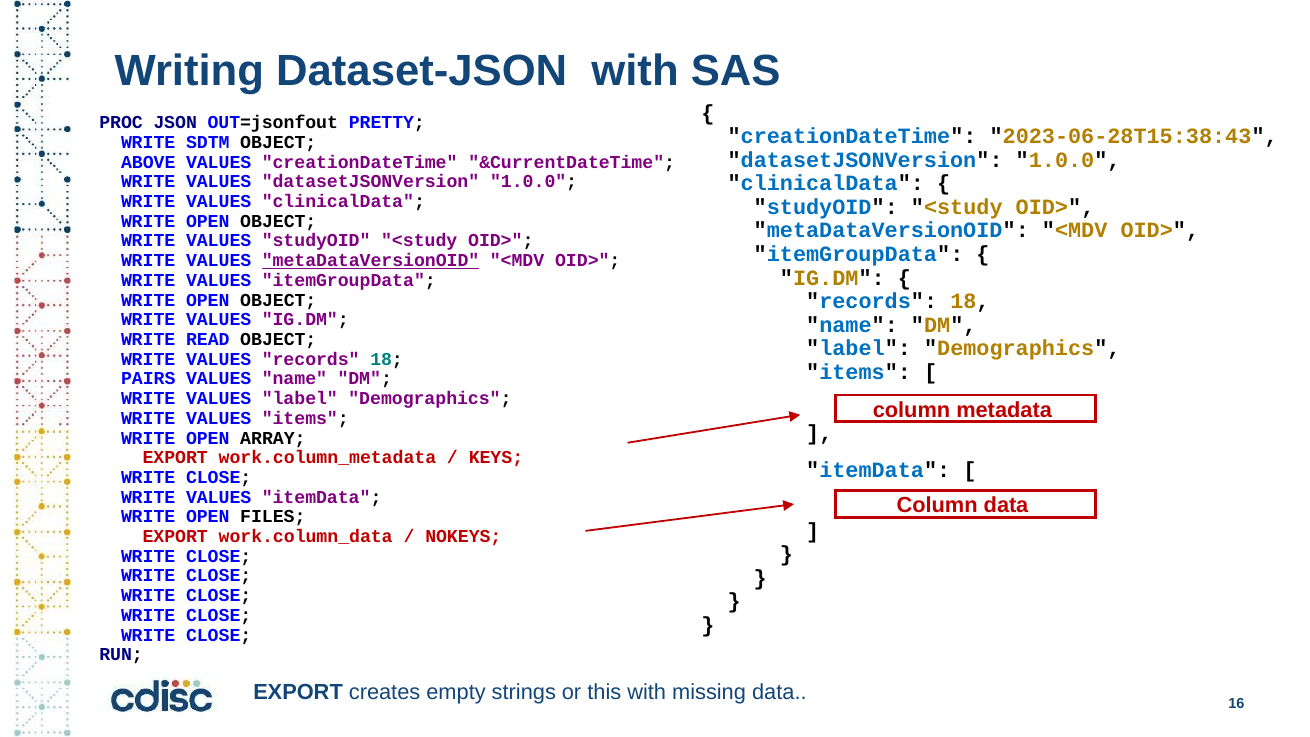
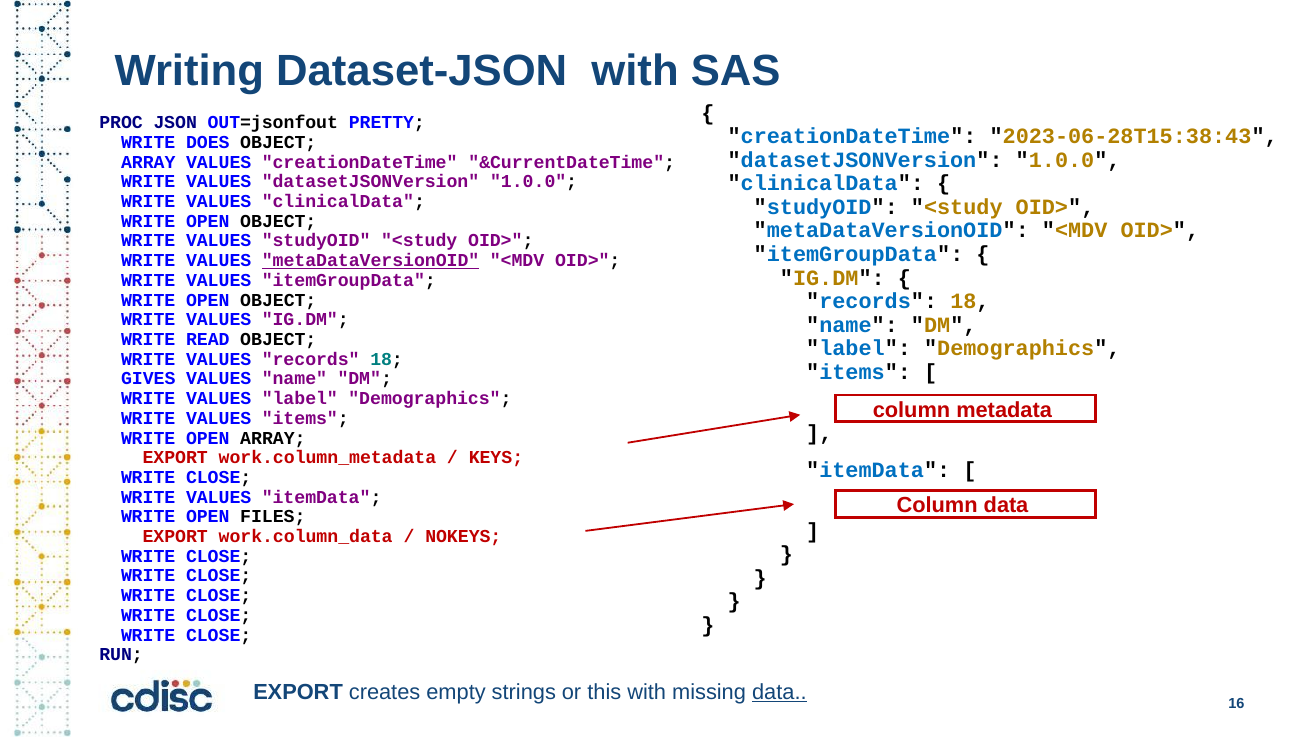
SDTM: SDTM -> DOES
ABOVE at (148, 162): ABOVE -> ARRAY
PAIRS: PAIRS -> GIVES
data at (779, 692) underline: none -> present
